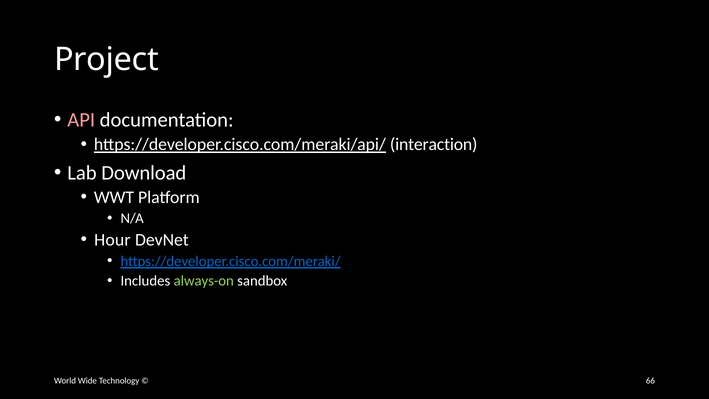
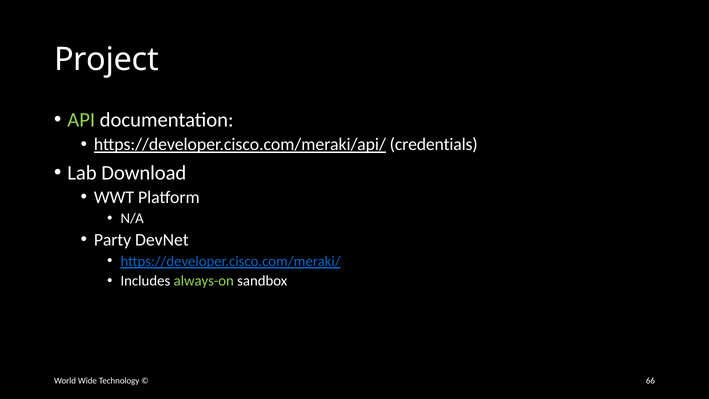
API colour: pink -> light green
interaction: interaction -> credentials
Hour: Hour -> Party
